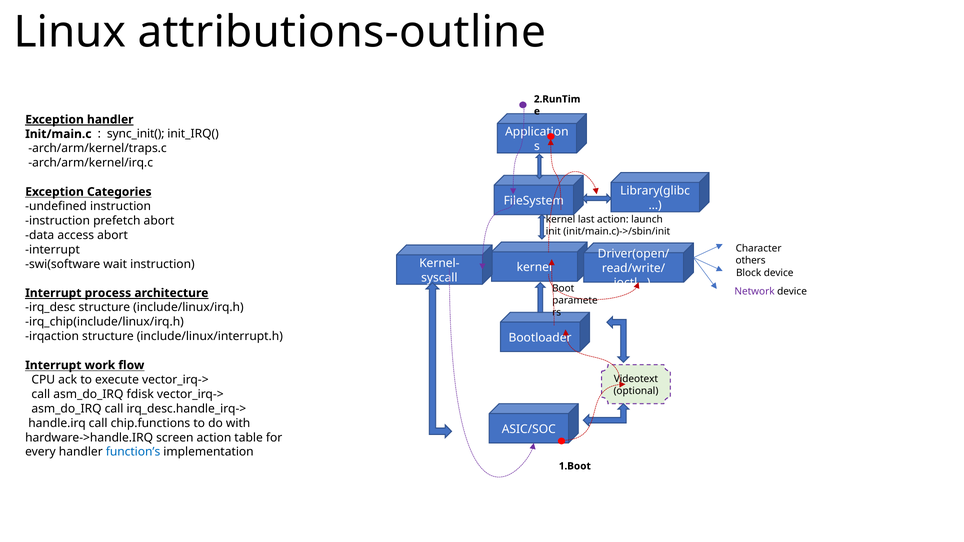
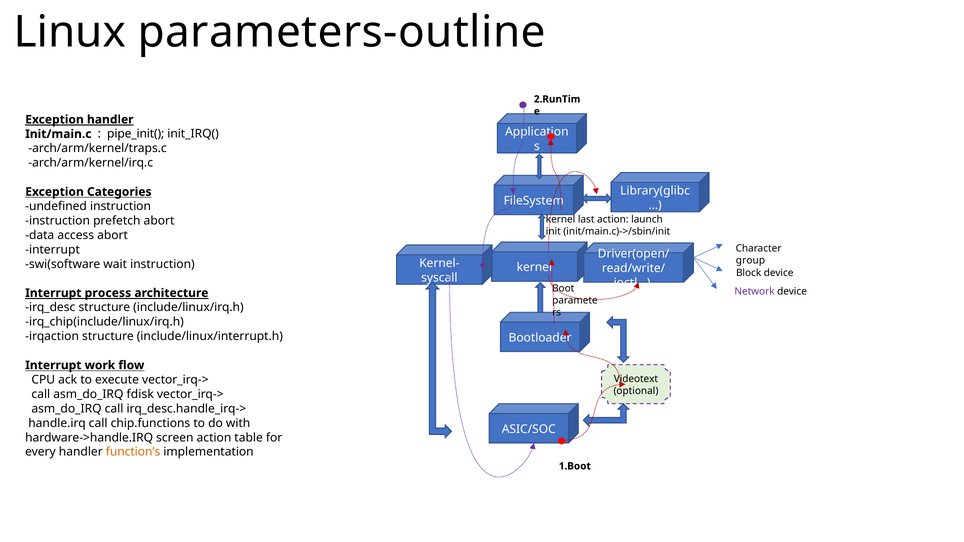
attributions-outline: attributions-outline -> parameters-outline
sync_init(: sync_init( -> pipe_init(
others: others -> group
function’s colour: blue -> orange
